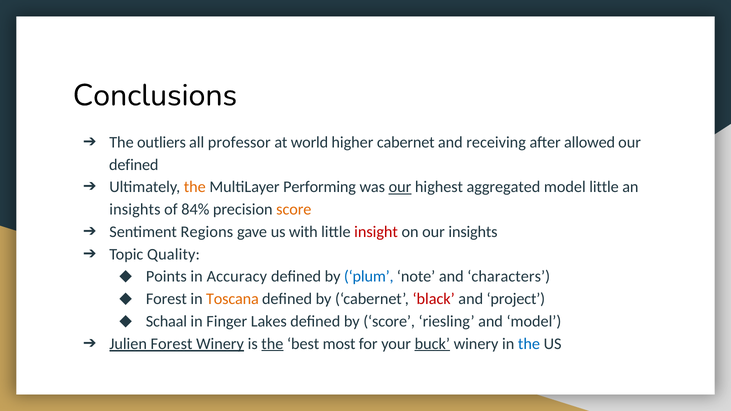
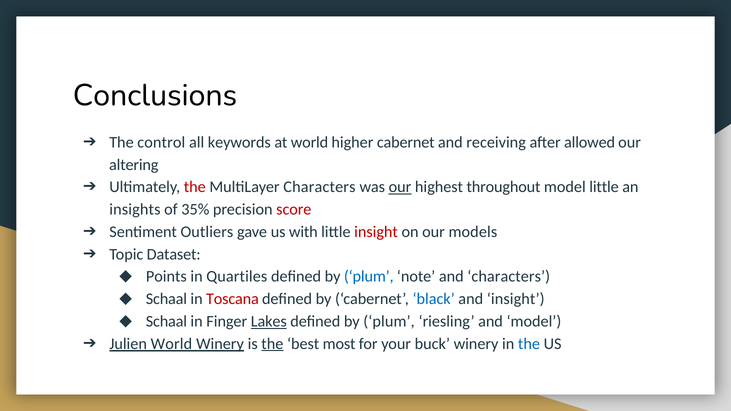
outliers: outliers -> control
professor: professor -> keywords
defined at (134, 165): defined -> altering
the at (195, 187) colour: orange -> red
MultiLayer Performing: Performing -> Characters
aggregated: aggregated -> throughout
84%: 84% -> 35%
score at (294, 210) colour: orange -> red
Regions: Regions -> Outliers
our insights: insights -> models
Quality: Quality -> Dataset
Accuracy: Accuracy -> Quartiles
Forest at (166, 299): Forest -> Schaal
Toscana colour: orange -> red
black colour: red -> blue
and project: project -> insight
Lakes underline: none -> present
score at (389, 321): score -> plum
Julien Forest: Forest -> World
buck underline: present -> none
